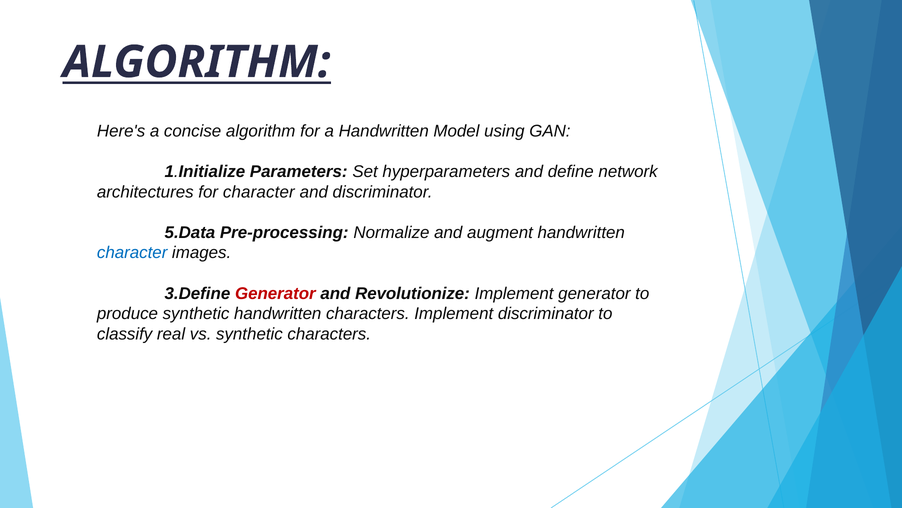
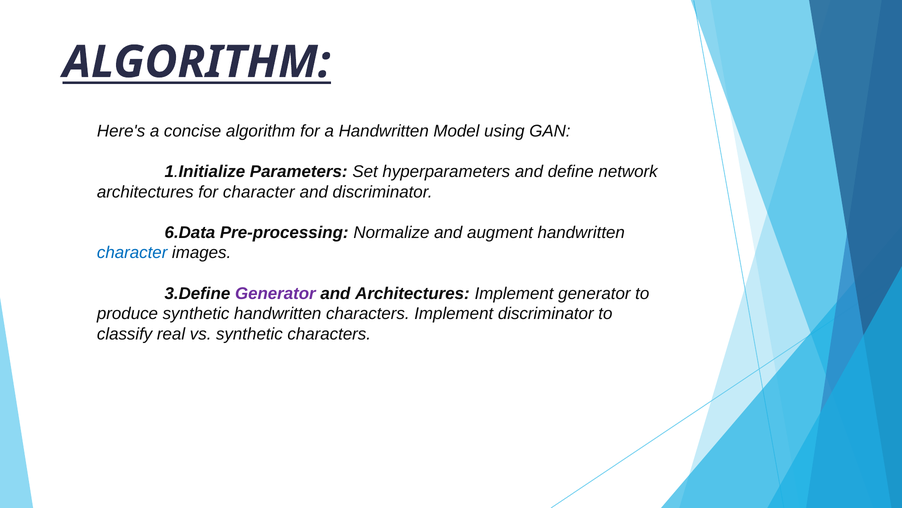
5.Data: 5.Data -> 6.Data
Generator at (275, 293) colour: red -> purple
and Revolutionize: Revolutionize -> Architectures
